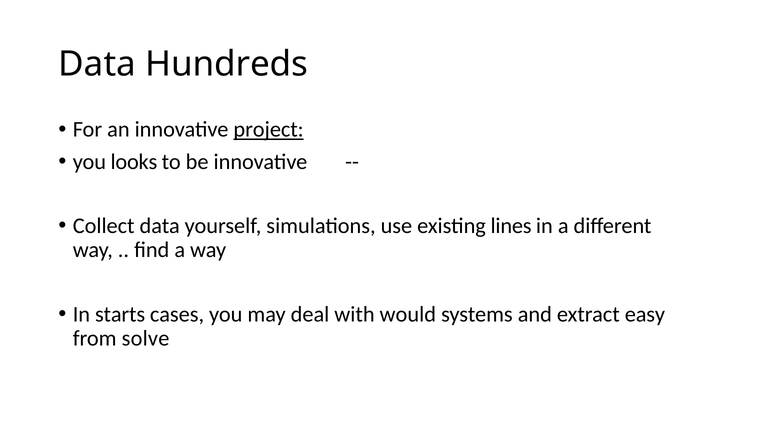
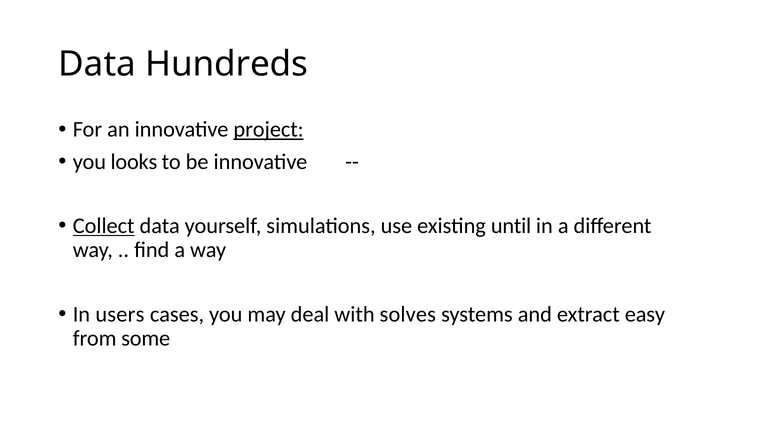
Collect underline: none -> present
lines: lines -> until
starts: starts -> users
would: would -> solves
solve: solve -> some
